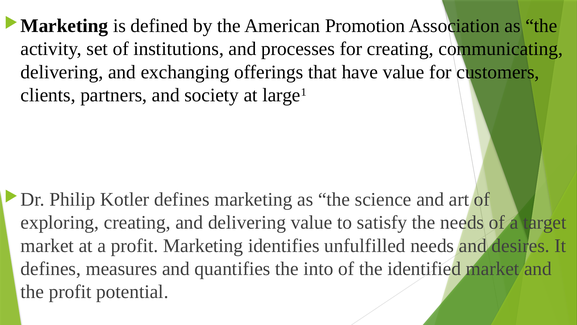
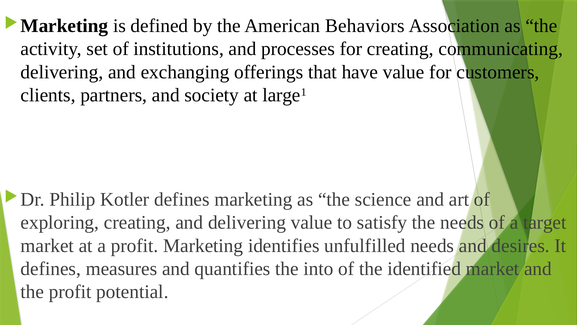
Promotion: Promotion -> Behaviors
